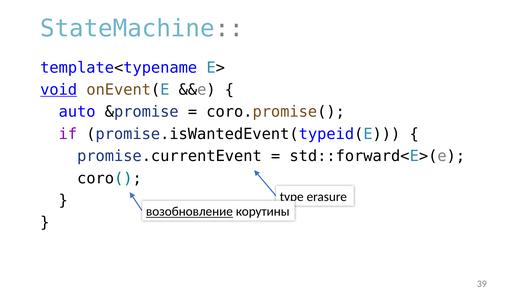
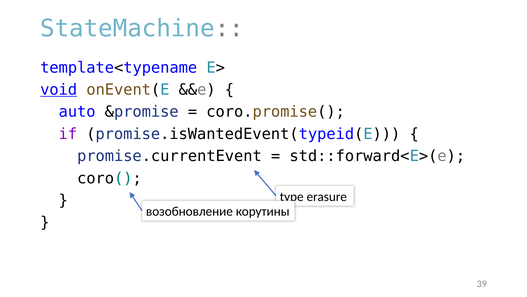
возобновление underline: present -> none
